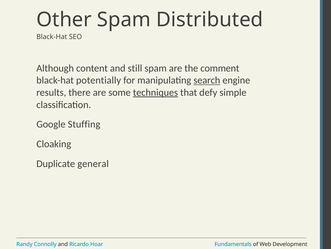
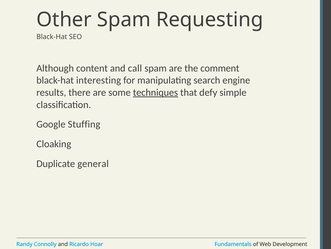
Distributed: Distributed -> Requesting
still: still -> call
potentially: potentially -> interesting
search underline: present -> none
